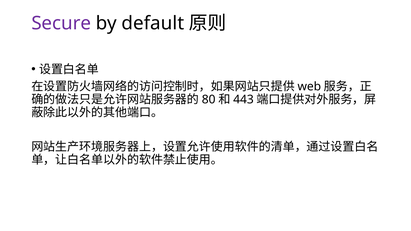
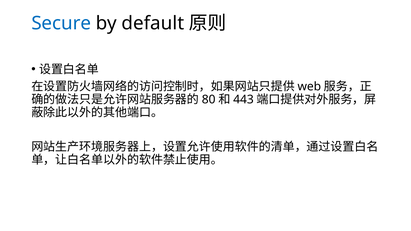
Secure colour: purple -> blue
